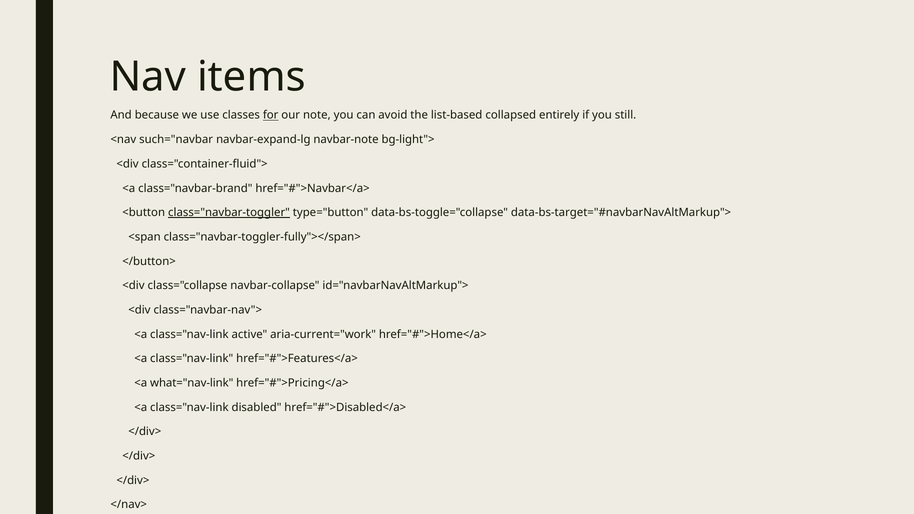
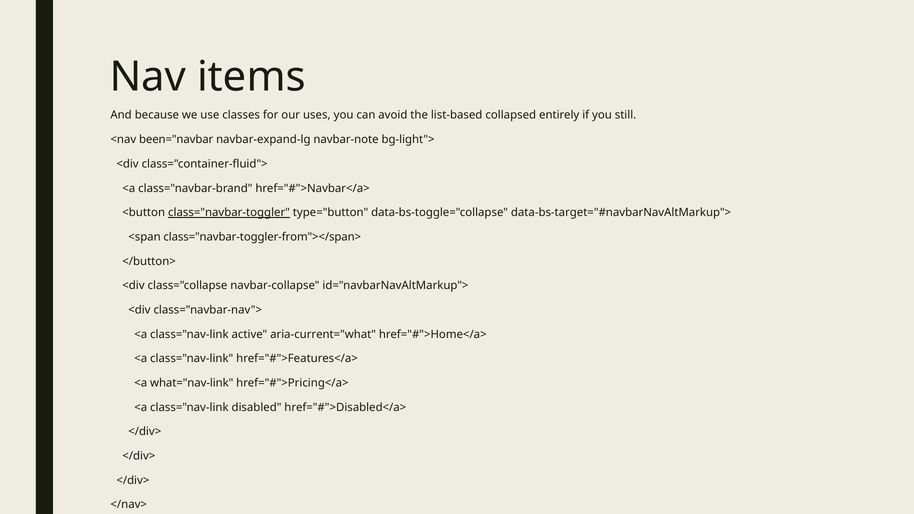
for underline: present -> none
note: note -> uses
such="navbar: such="navbar -> been="navbar
class="navbar-toggler-fully"></span>: class="navbar-toggler-fully"></span> -> class="navbar-toggler-from"></span>
aria-current="work: aria-current="work -> aria-current="what
